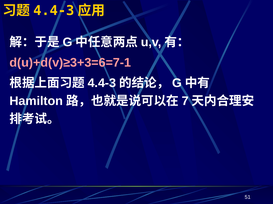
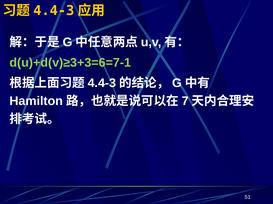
d(u)+d(v)≥3+3=6=7-1 colour: pink -> light green
